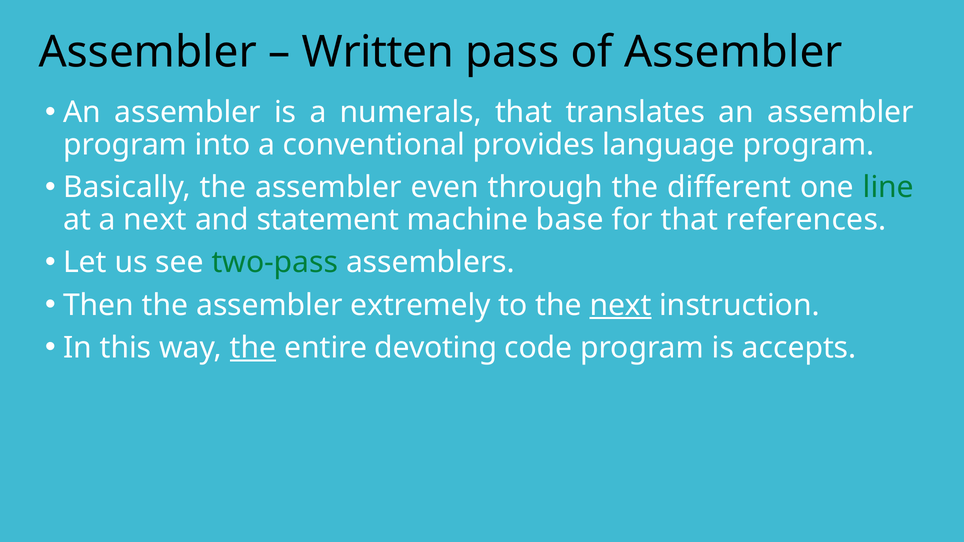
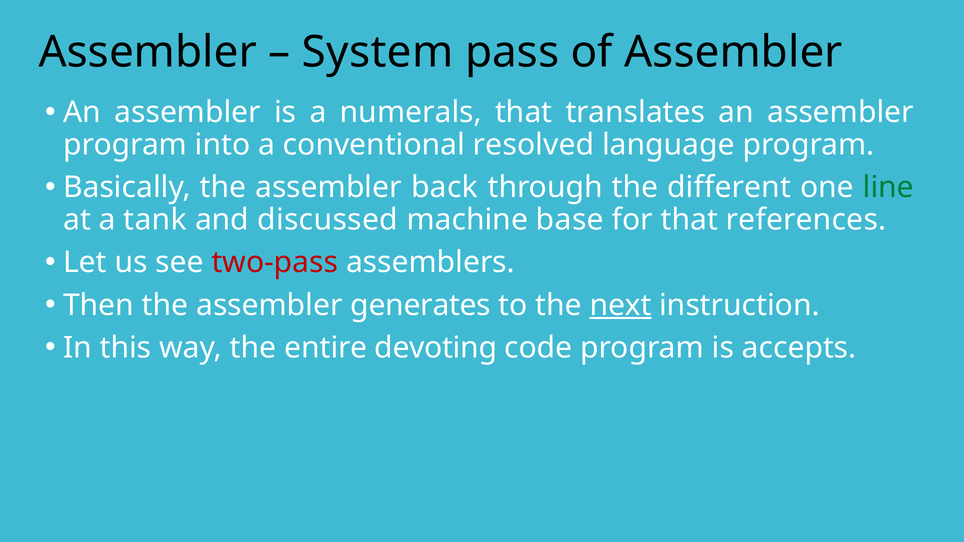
Written: Written -> System
provides: provides -> resolved
even: even -> back
a next: next -> tank
statement: statement -> discussed
two-pass colour: green -> red
extremely: extremely -> generates
the at (253, 348) underline: present -> none
